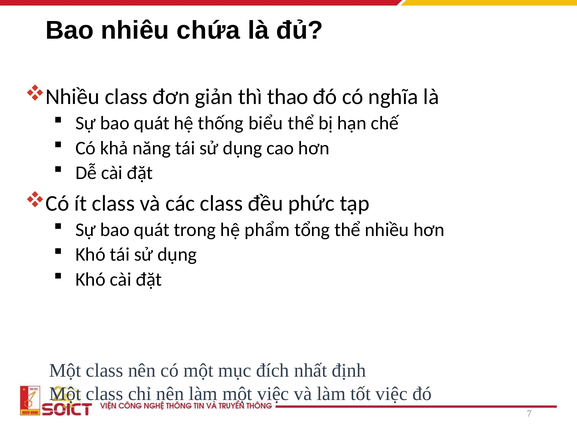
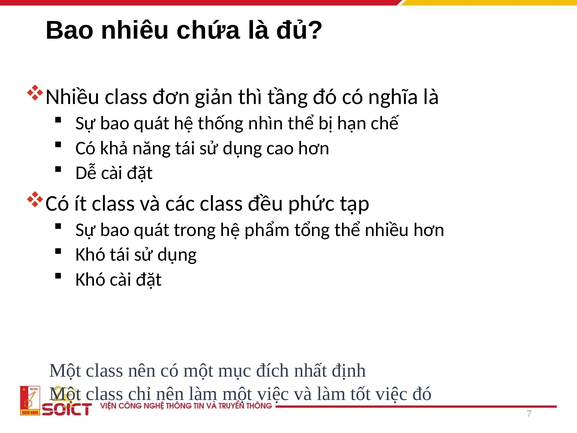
thao: thao -> tầng
biểu: biểu -> nhìn
